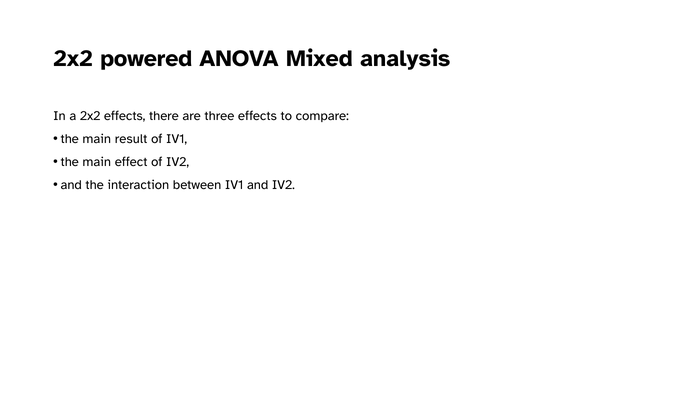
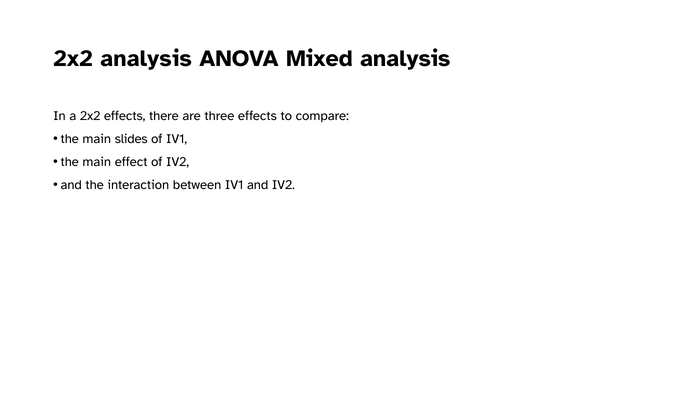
2x2 powered: powered -> analysis
result: result -> slides
